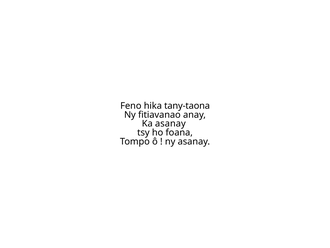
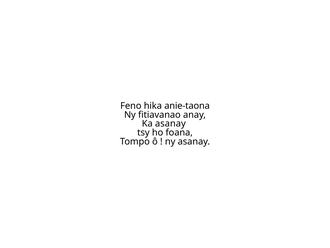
tany-taona: tany-taona -> anie-taona
